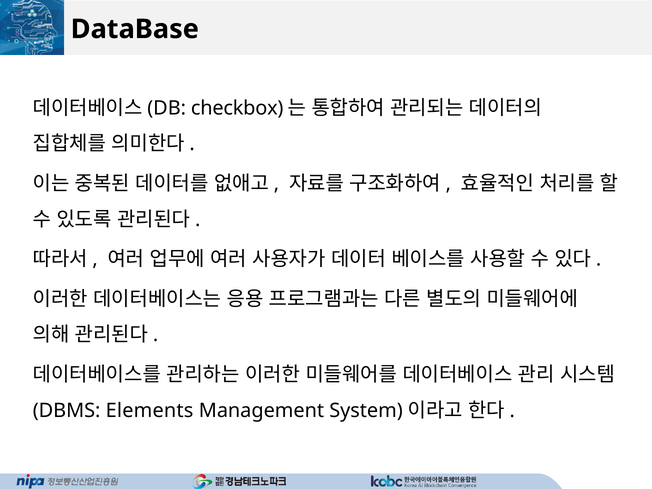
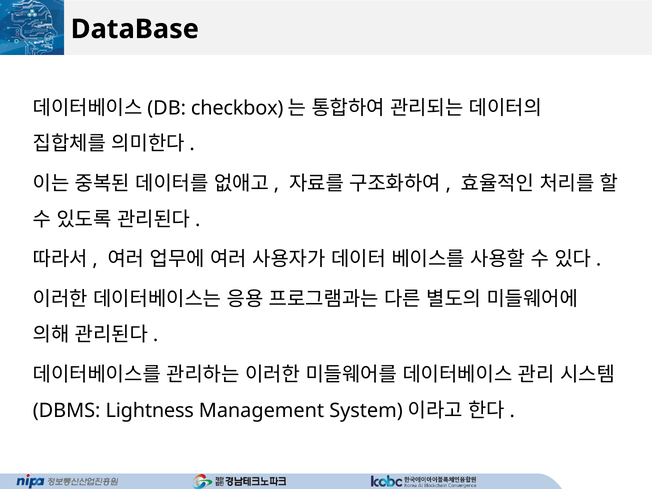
Elements: Elements -> Lightness
